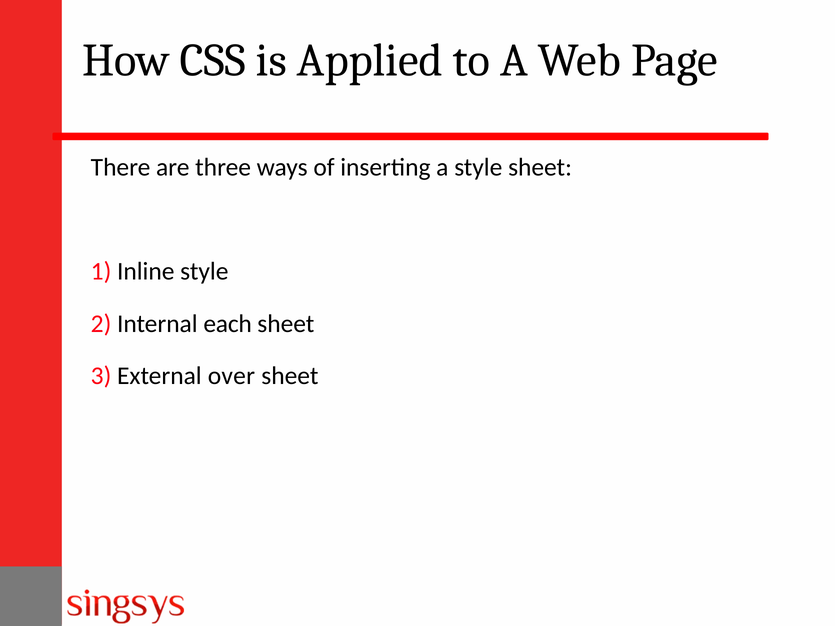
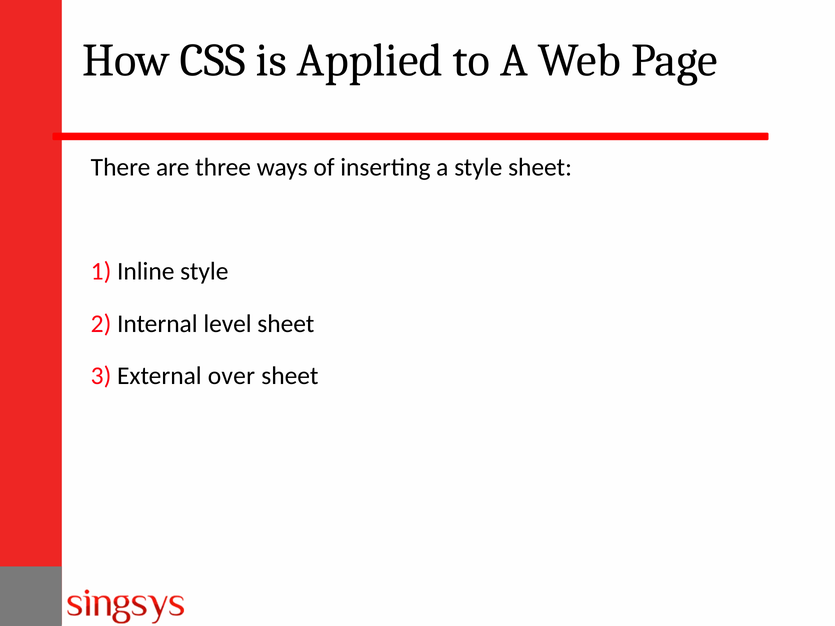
each: each -> level
